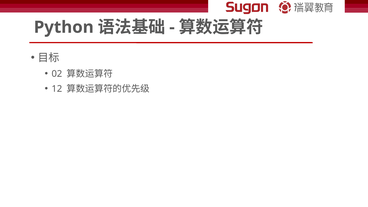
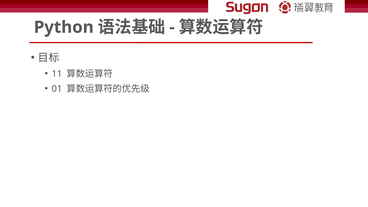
02: 02 -> 11
12: 12 -> 01
